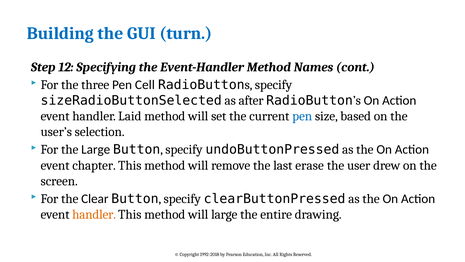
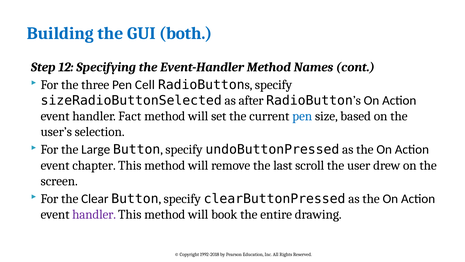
turn: turn -> both
Laid: Laid -> Fact
erase: erase -> scroll
handler at (94, 214) colour: orange -> purple
will large: large -> book
